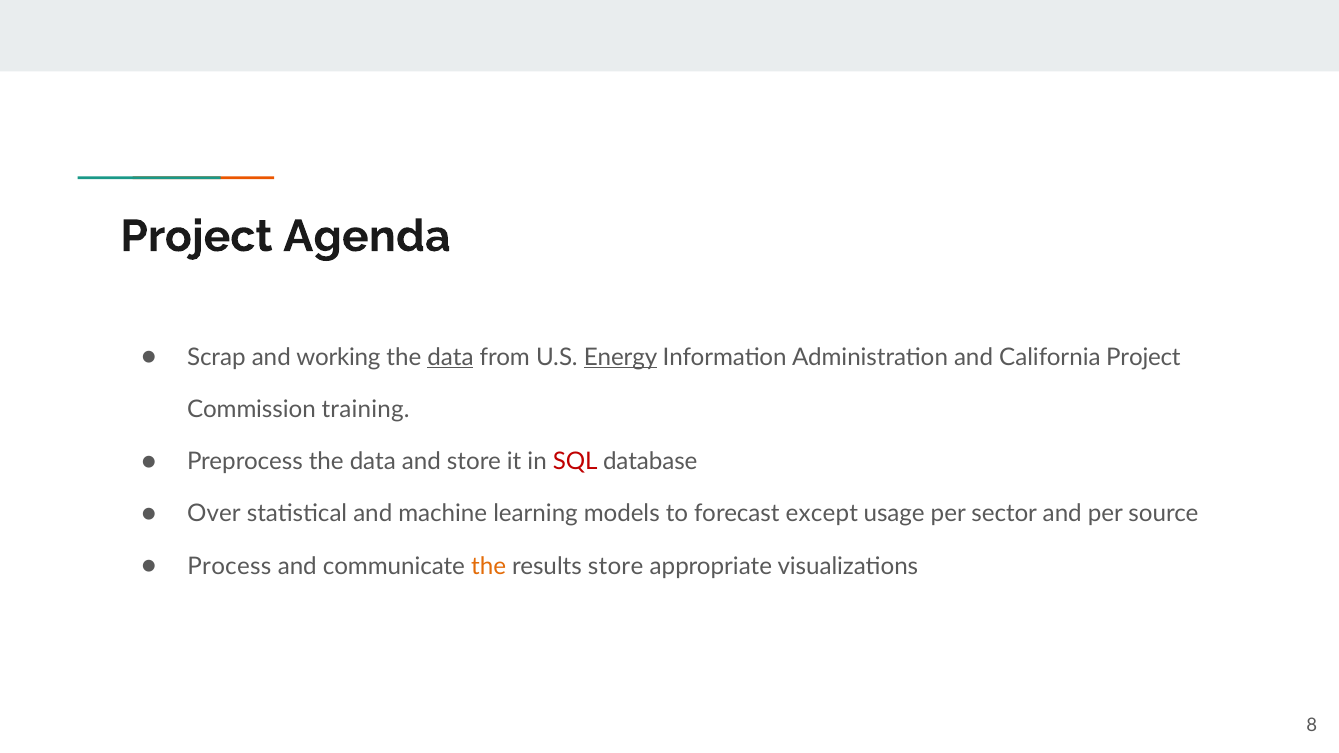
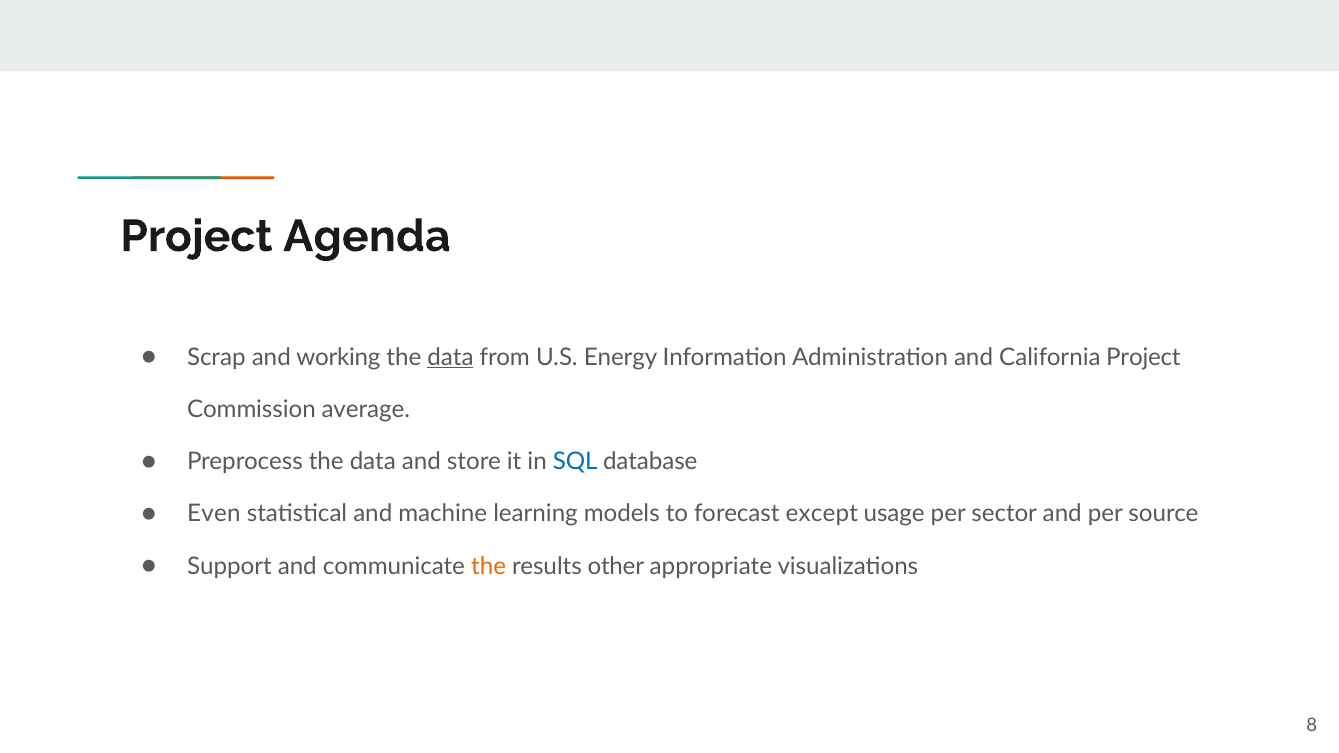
Energy underline: present -> none
training: training -> average
SQL colour: red -> blue
Over: Over -> Even
Process: Process -> Support
results store: store -> other
